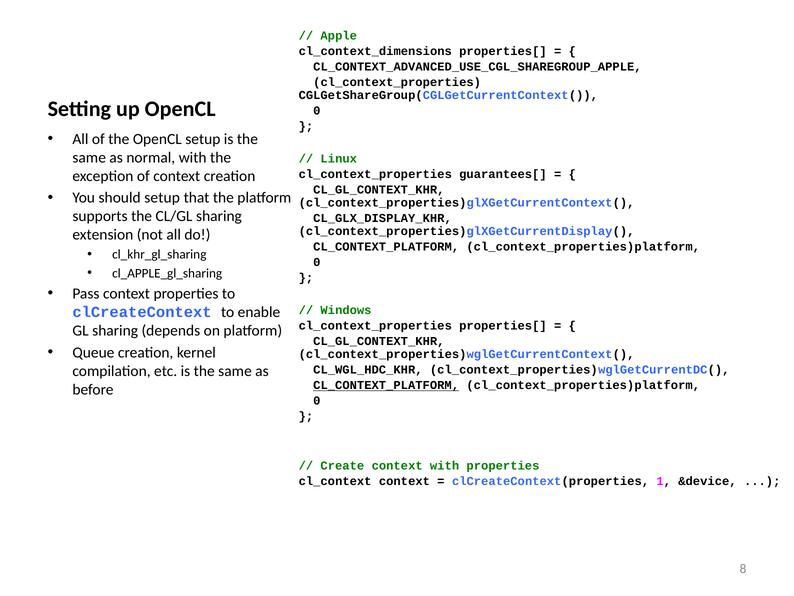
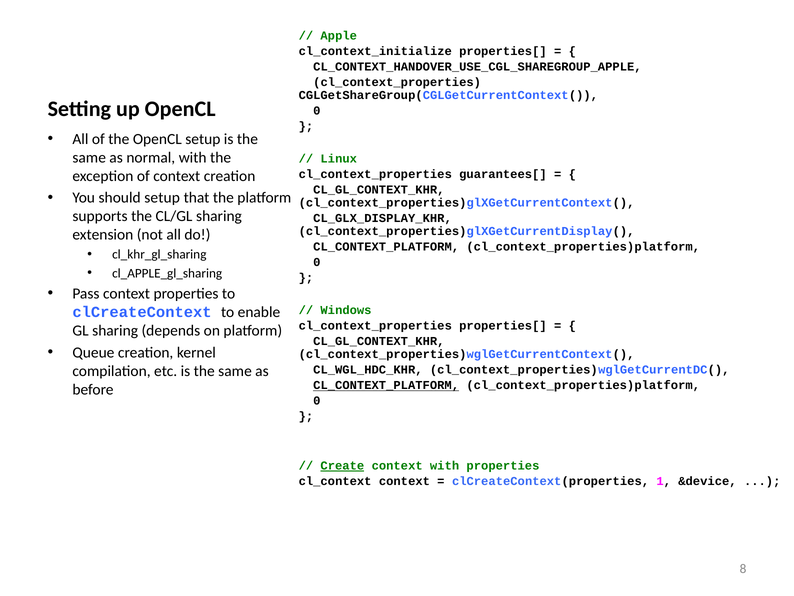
cl_context_dimensions: cl_context_dimensions -> cl_context_initialize
CL_CONTEXT_ADVANCED_USE_CGL_SHAREGROUP_APPLE: CL_CONTEXT_ADVANCED_USE_CGL_SHAREGROUP_APPLE -> CL_CONTEXT_HANDOVER_USE_CGL_SHAREGROUP_APPLE
Create underline: none -> present
